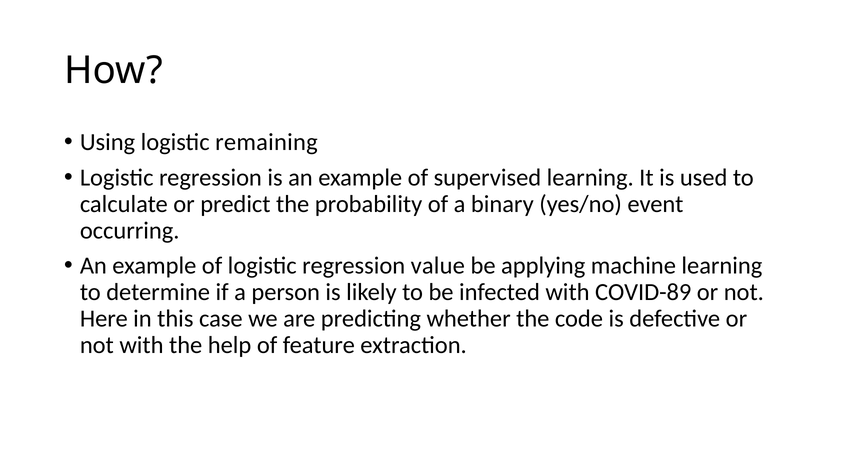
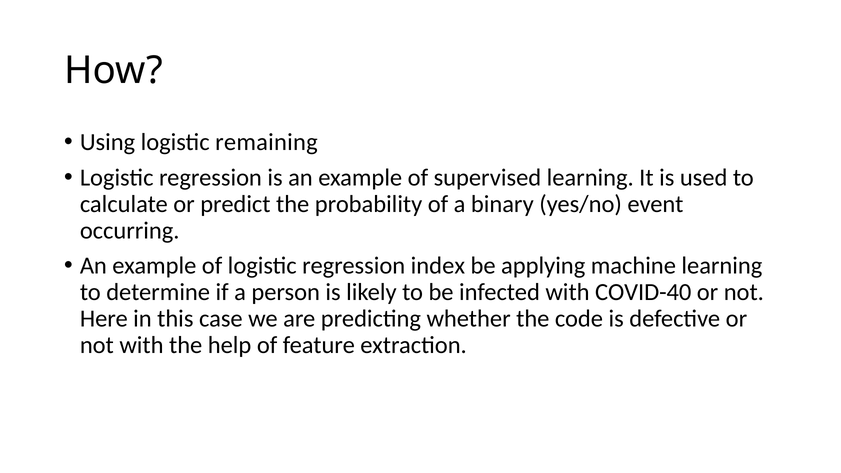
value: value -> index
COVID-89: COVID-89 -> COVID-40
